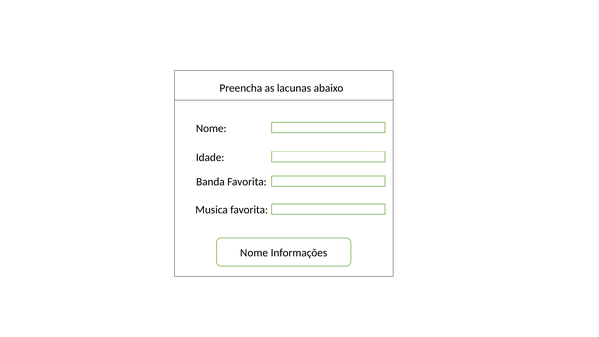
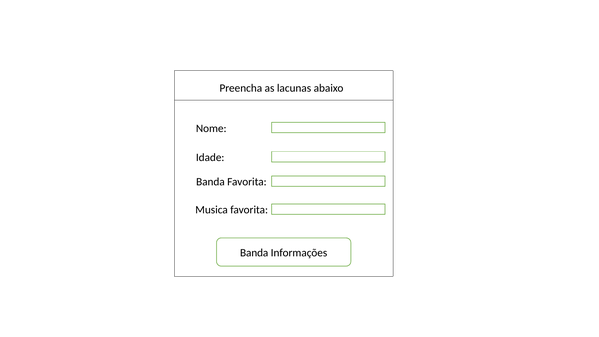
Nome at (254, 253): Nome -> Banda
